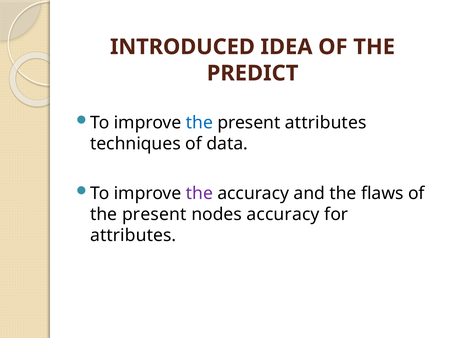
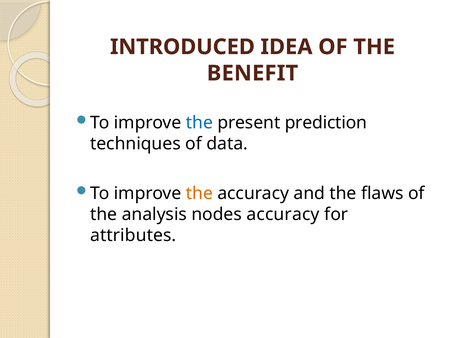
PREDICT: PREDICT -> BENEFIT
present attributes: attributes -> prediction
the at (199, 193) colour: purple -> orange
present at (154, 214): present -> analysis
